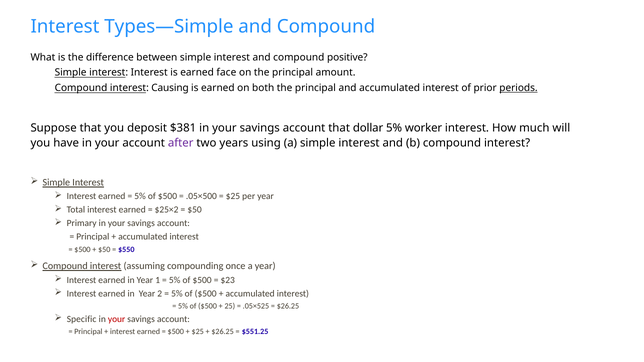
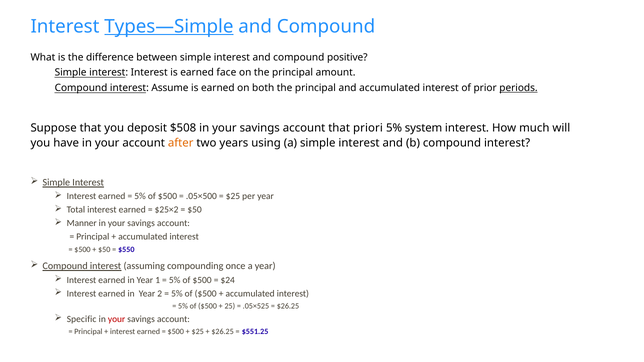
Types—Simple underline: none -> present
Causing: Causing -> Assume
$381: $381 -> $508
dollar: dollar -> priori
worker: worker -> system
after colour: purple -> orange
Primary: Primary -> Manner
$23: $23 -> $24
